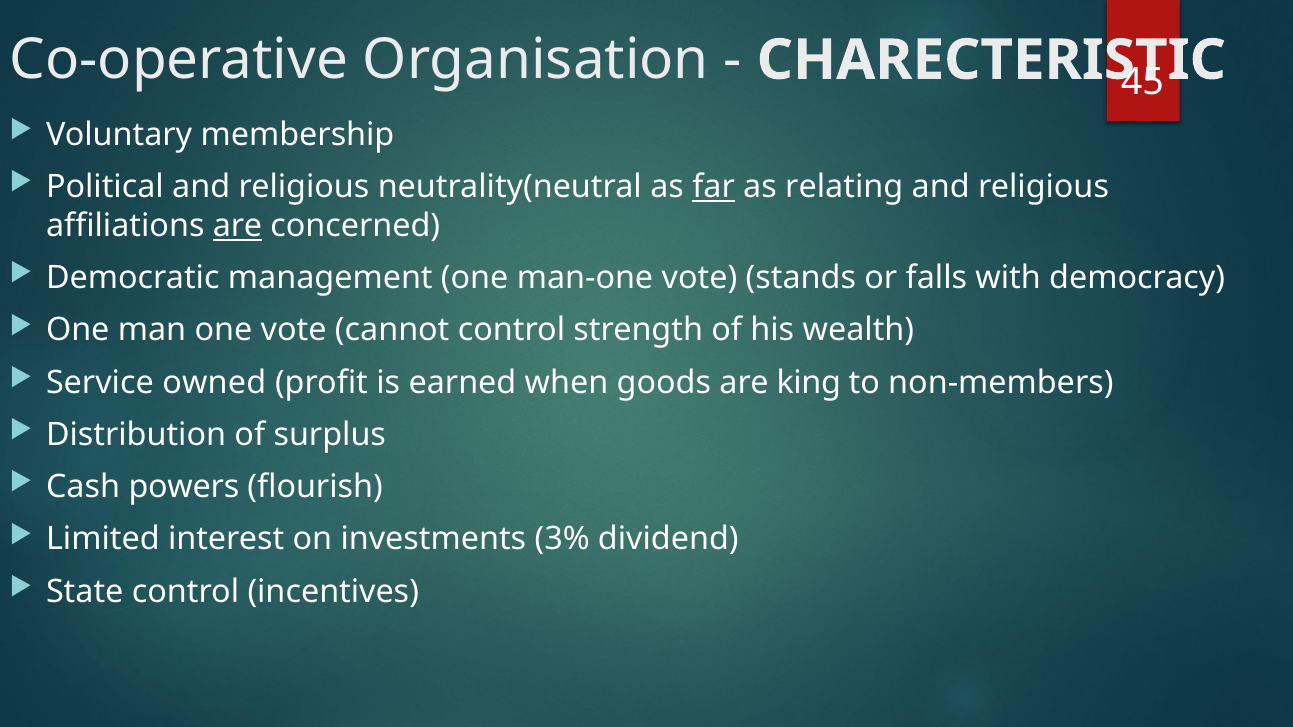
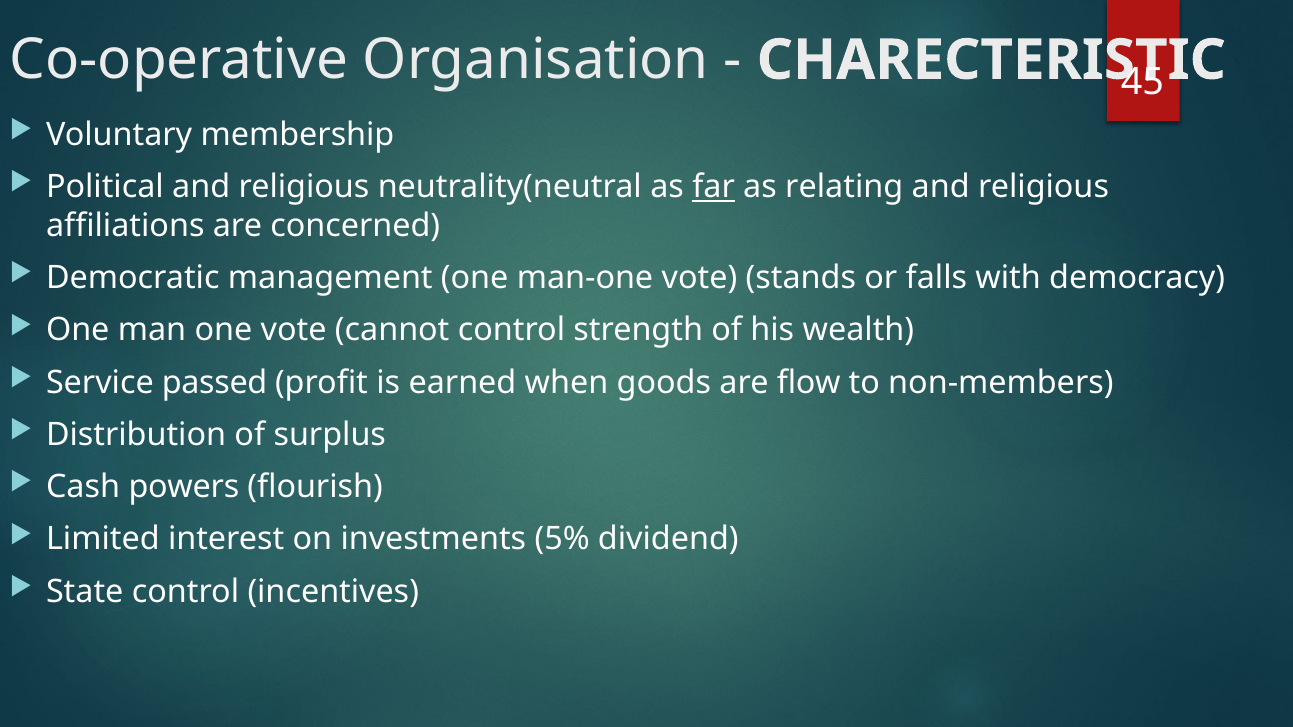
are at (237, 226) underline: present -> none
owned: owned -> passed
king: king -> flow
3%: 3% -> 5%
